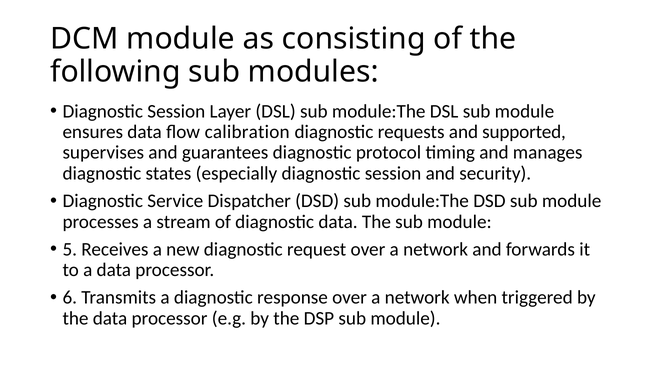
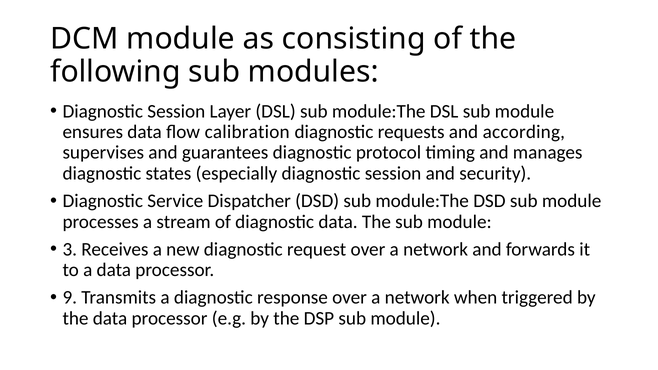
supported: supported -> according
5: 5 -> 3
6: 6 -> 9
